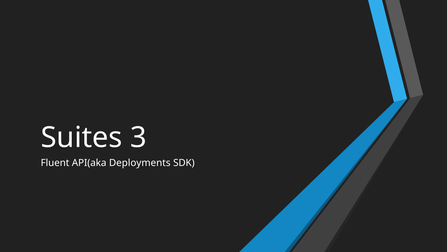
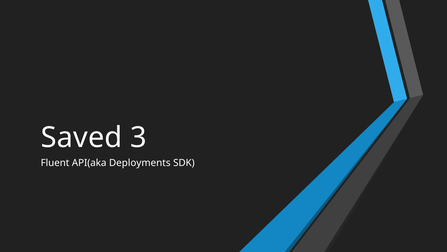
Suites: Suites -> Saved
